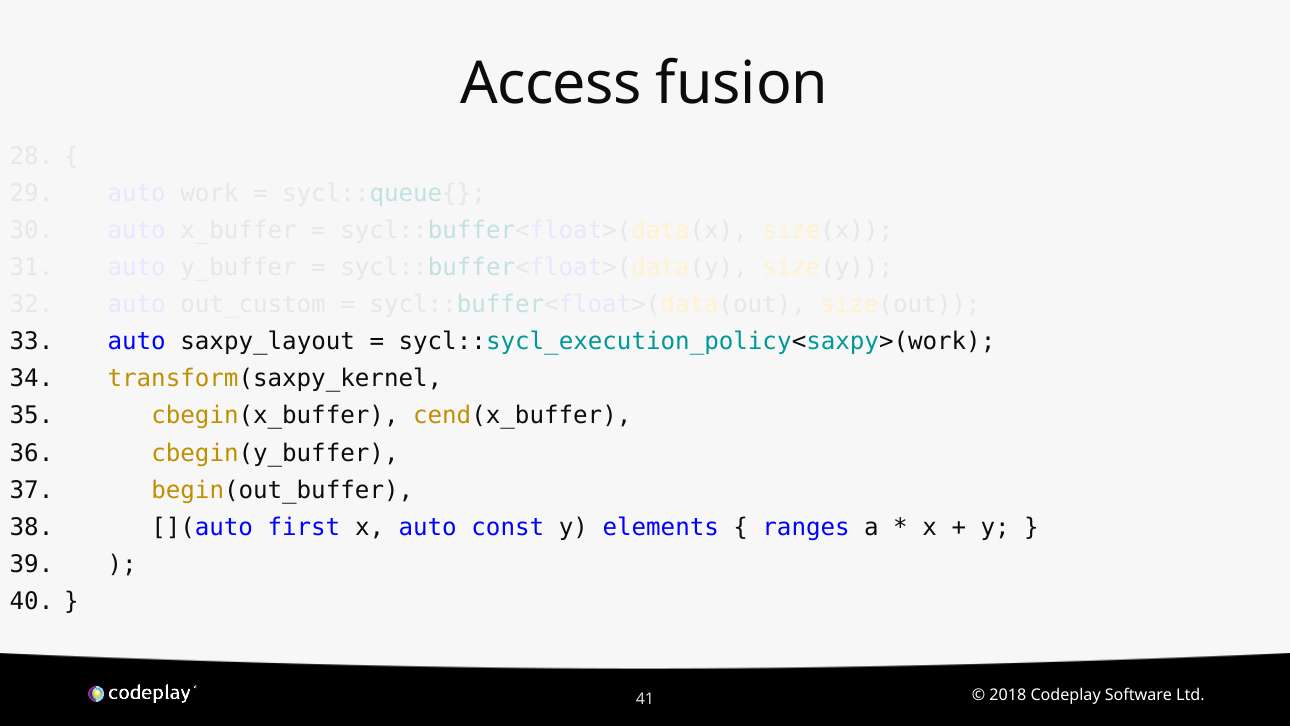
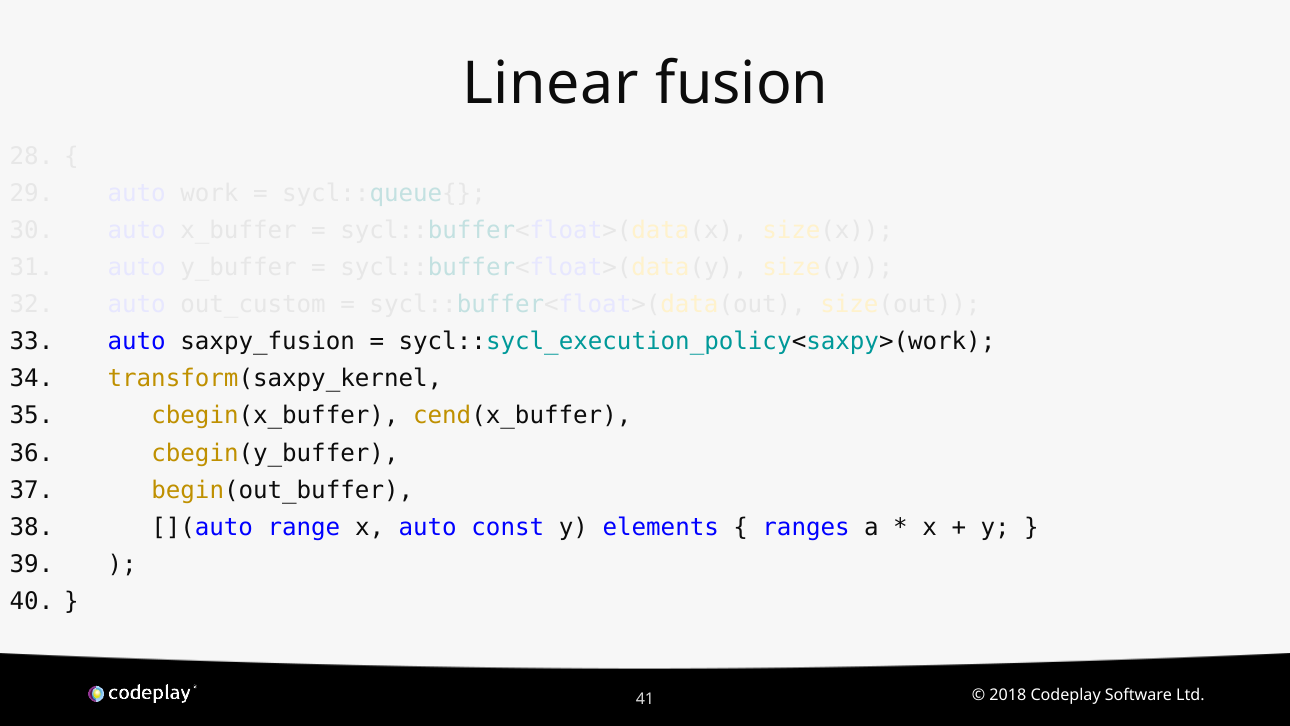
Access: Access -> Linear
saxpy_layout: saxpy_layout -> saxpy_fusion
first: first -> range
